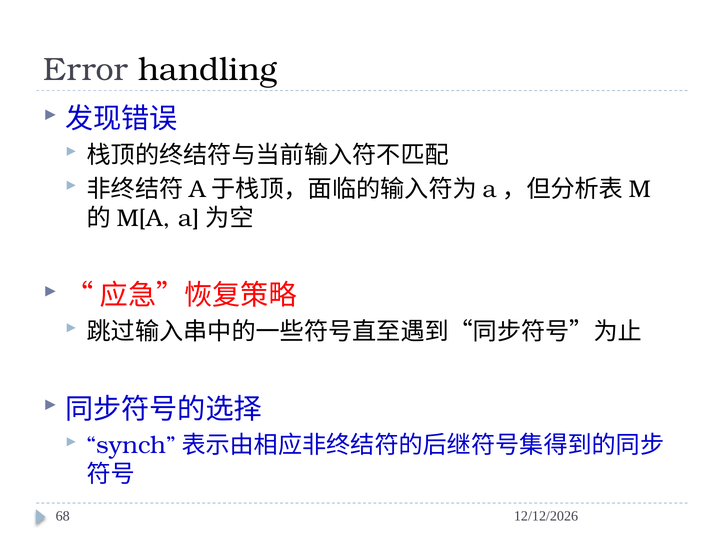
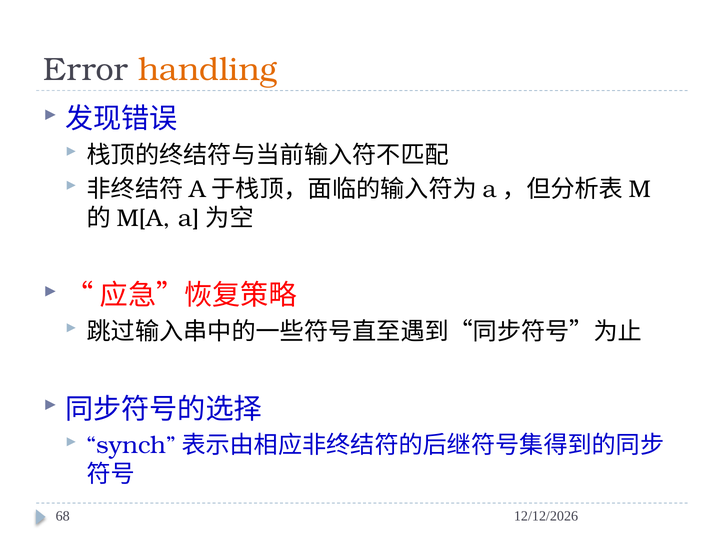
handling colour: black -> orange
